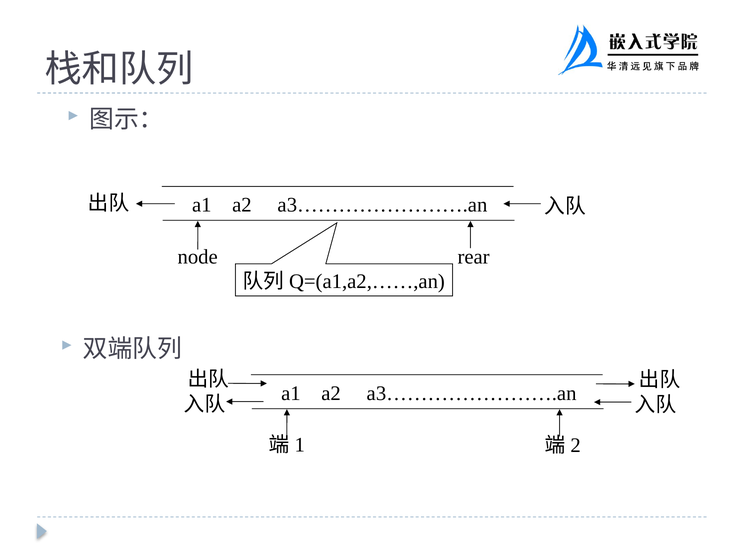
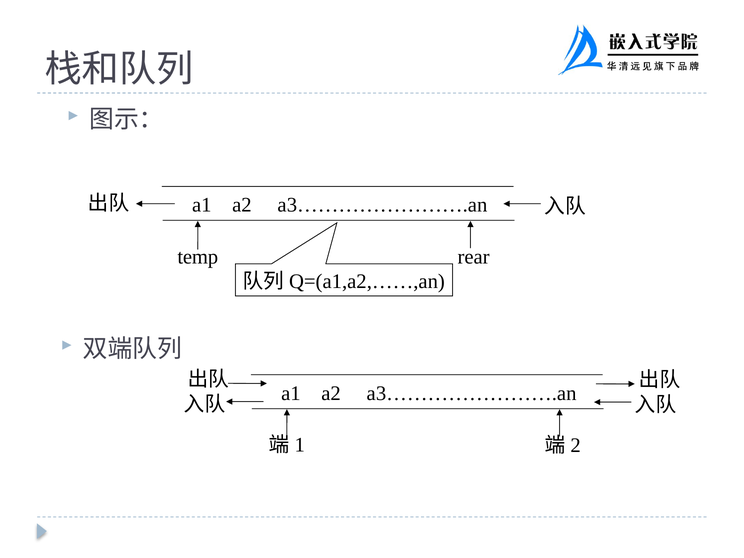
node: node -> temp
